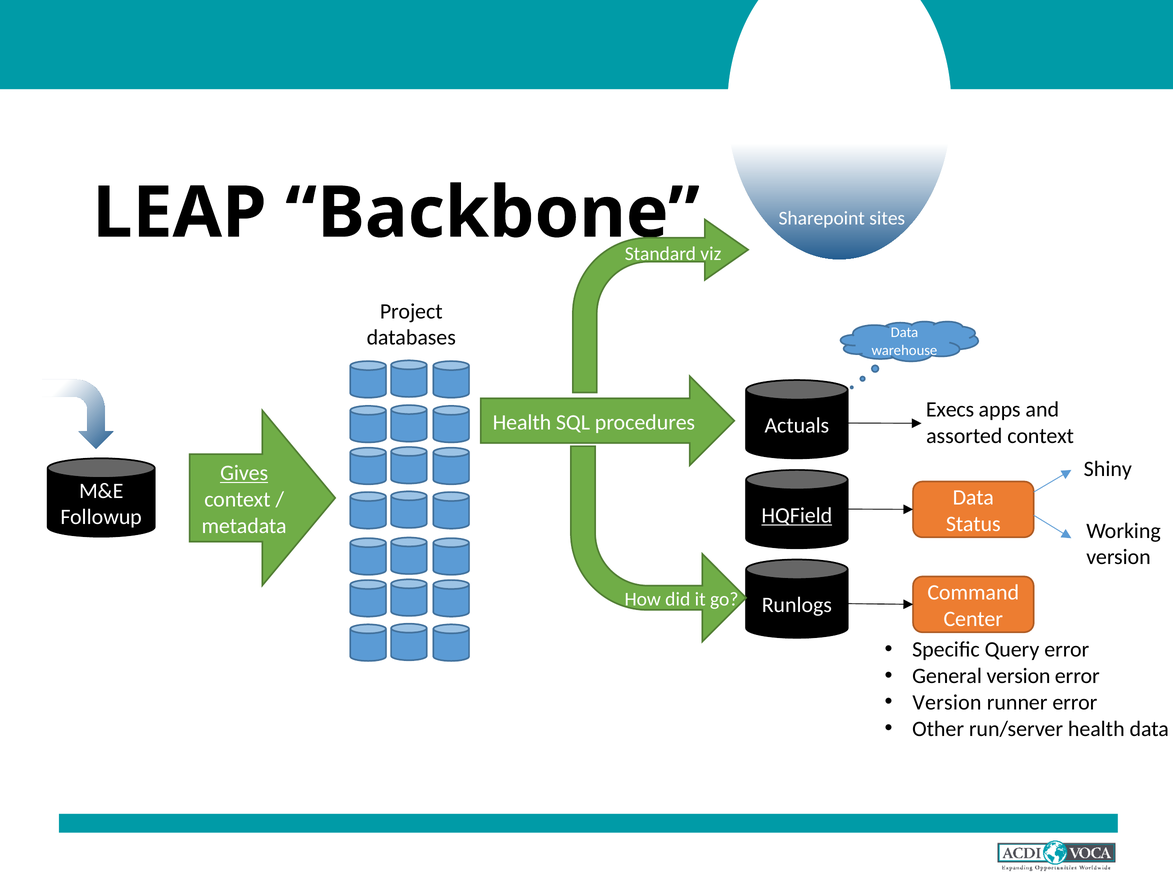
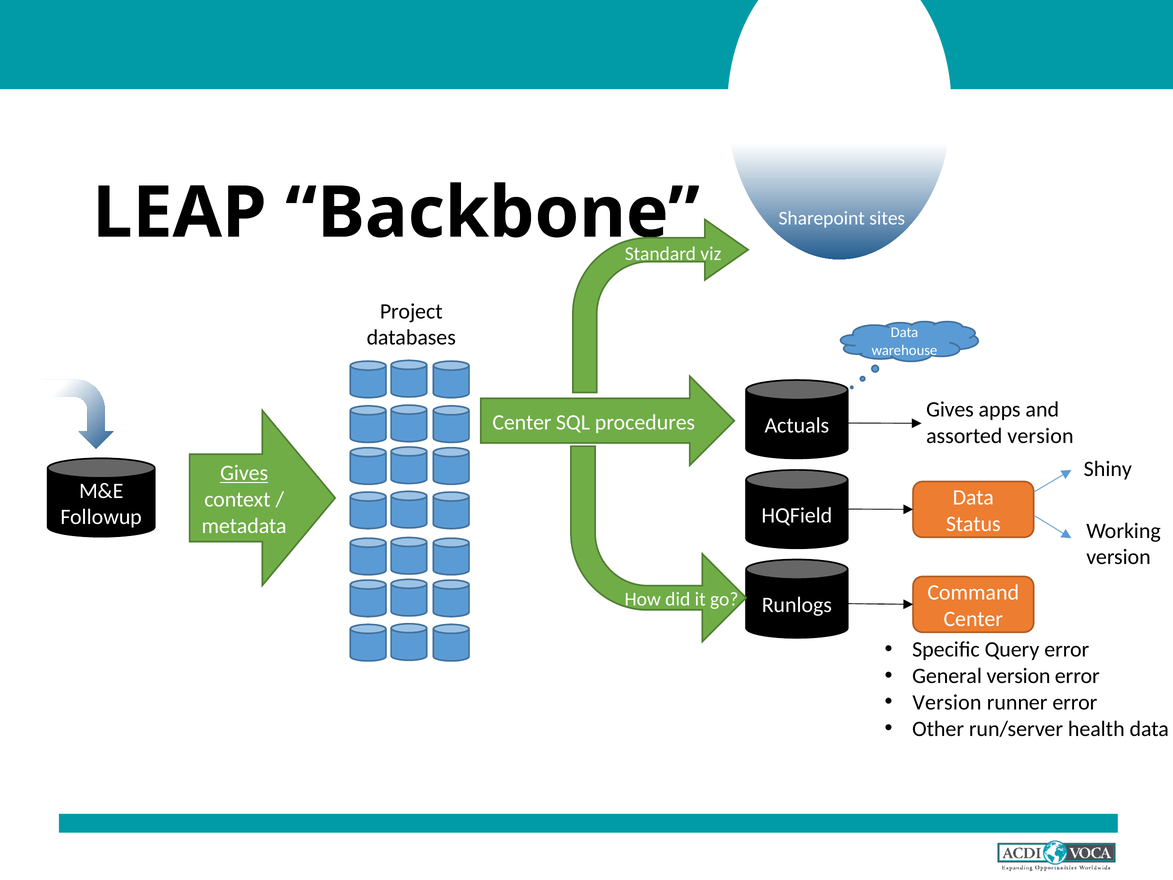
Execs at (950, 410): Execs -> Gives
Health at (522, 422): Health -> Center
assorted context: context -> version
HQField underline: present -> none
